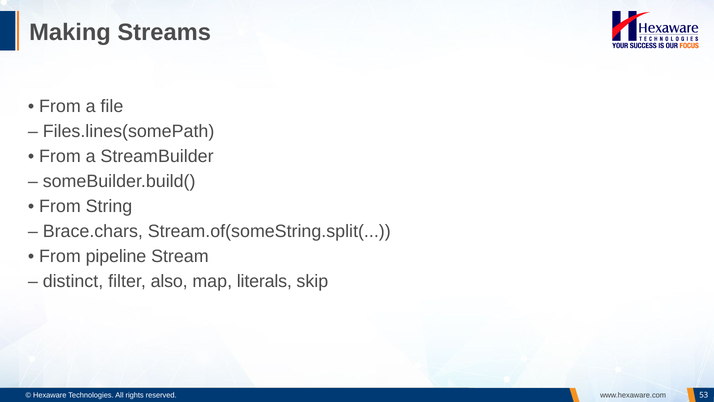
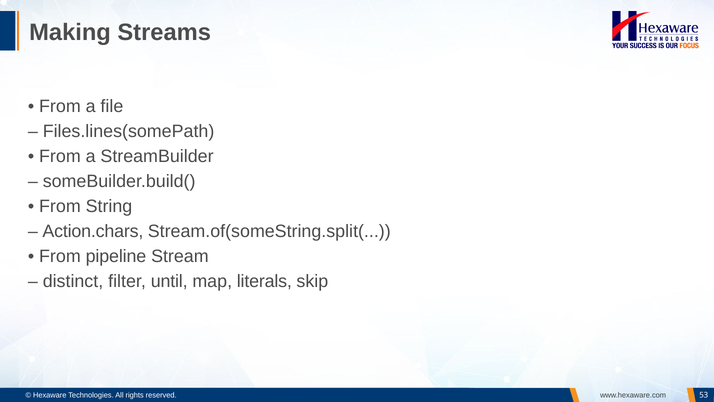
Brace.chars: Brace.chars -> Action.chars
also: also -> until
